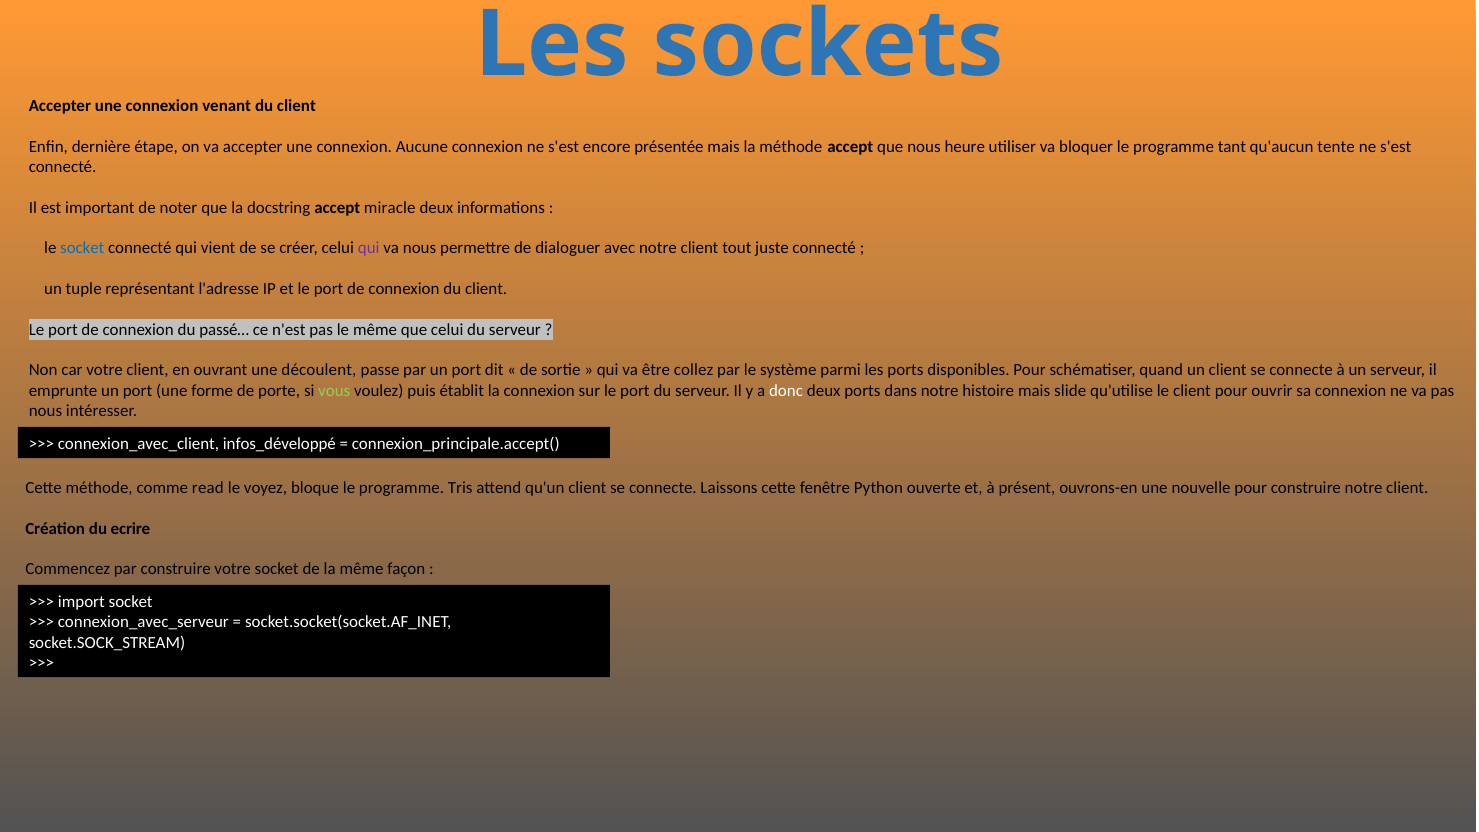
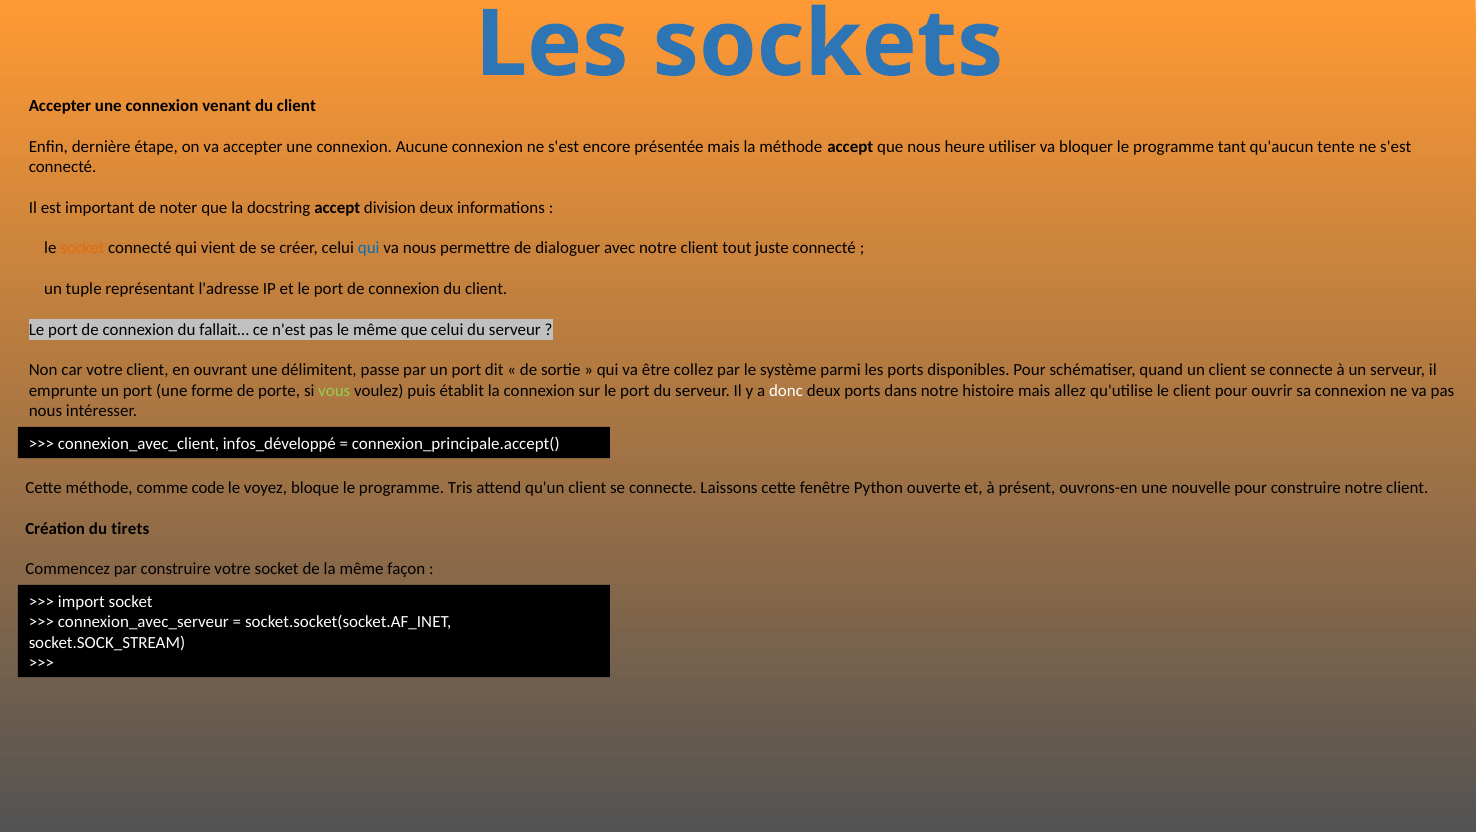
miracle: miracle -> division
socket at (82, 248) colour: blue -> orange
qui at (369, 248) colour: purple -> blue
passé…: passé… -> fallait…
découlent: découlent -> délimitent
slide: slide -> allez
read: read -> code
ecrire: ecrire -> tirets
